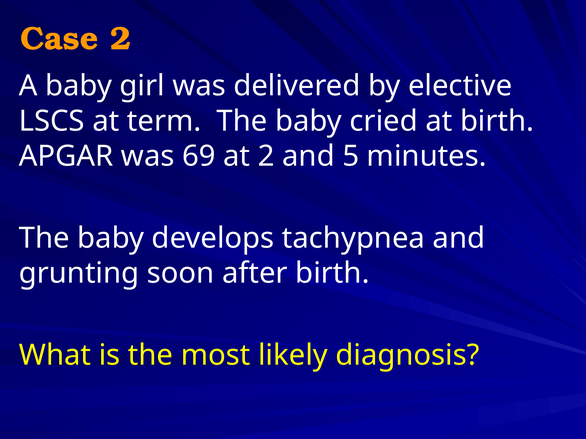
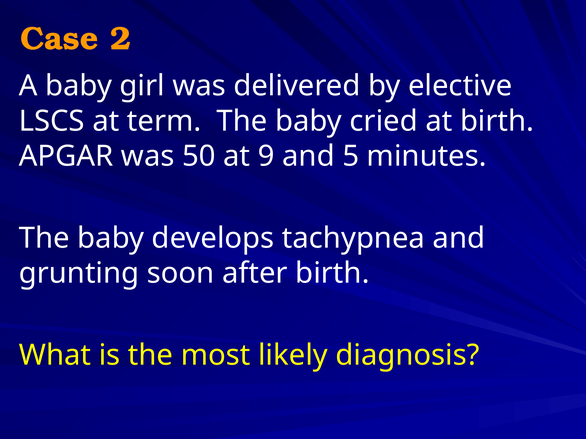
69: 69 -> 50
at 2: 2 -> 9
